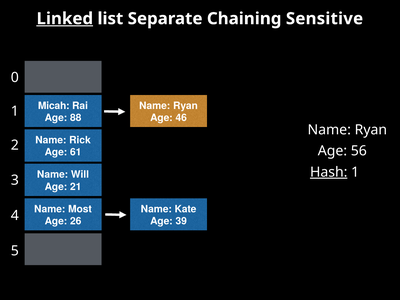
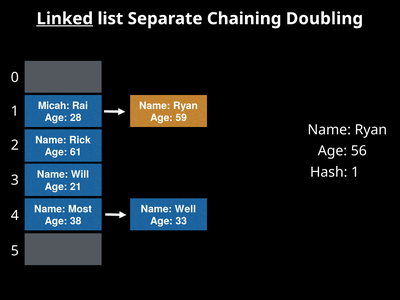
Sensitive: Sensitive -> Doubling
88: 88 -> 28
46: 46 -> 59
Hash underline: present -> none
Kate: Kate -> Well
26: 26 -> 38
39: 39 -> 33
